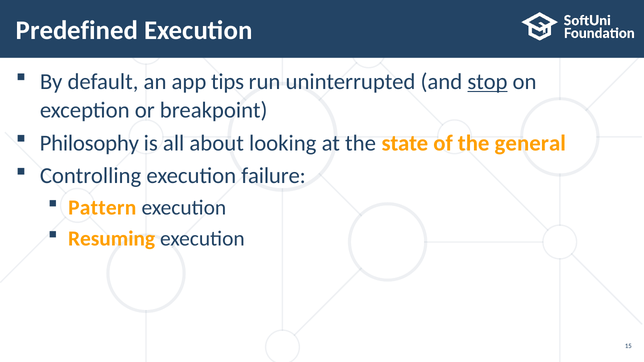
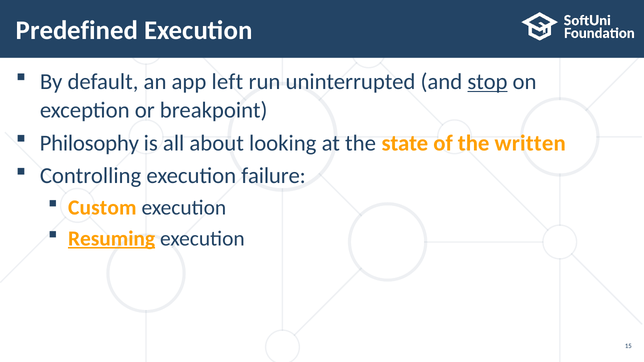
tips: tips -> left
general: general -> written
Pattern: Pattern -> Custom
Resuming underline: none -> present
